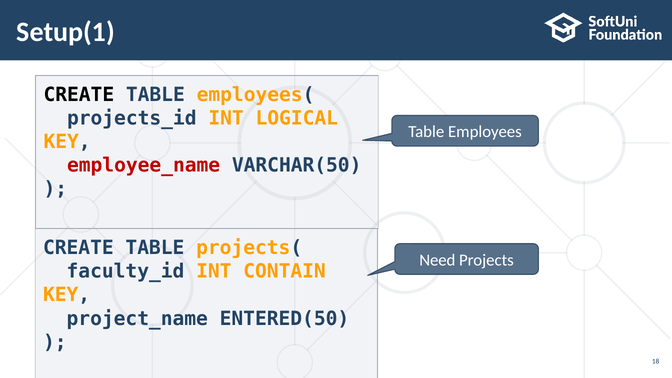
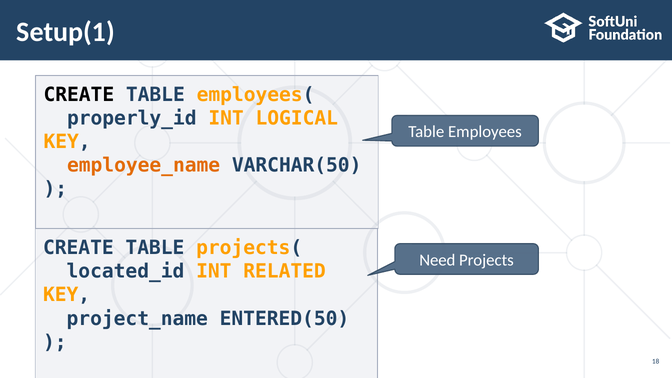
projects_id: projects_id -> properly_id
employee_name colour: red -> orange
faculty_id: faculty_id -> located_id
CONTAIN: CONTAIN -> RELATED
